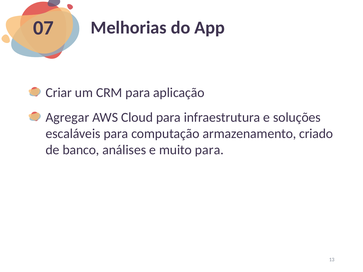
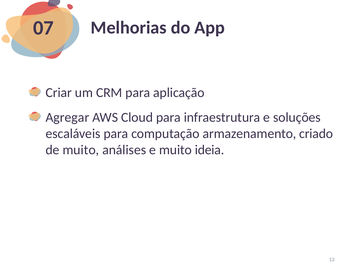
de banco: banco -> muito
muito para: para -> ideia
